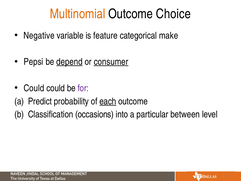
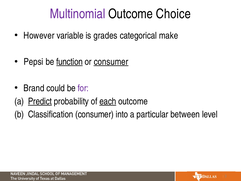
Multinomial colour: orange -> purple
Negative: Negative -> However
feature: feature -> grades
depend: depend -> function
Could at (34, 88): Could -> Brand
Predict underline: none -> present
Classification occasions: occasions -> consumer
